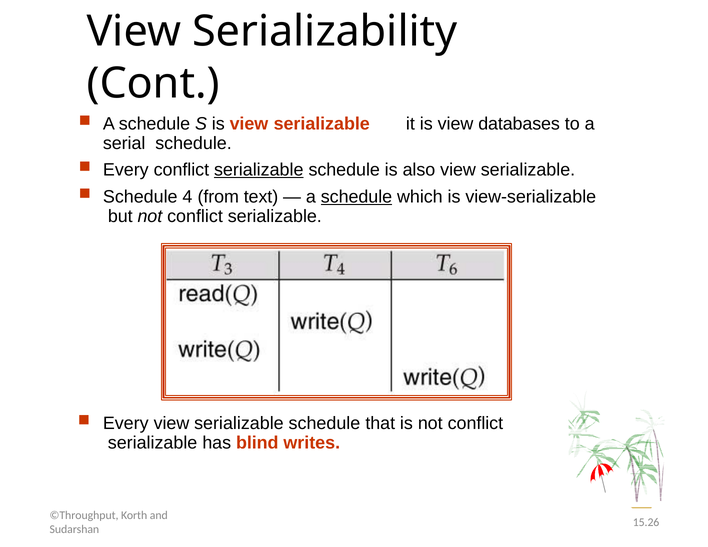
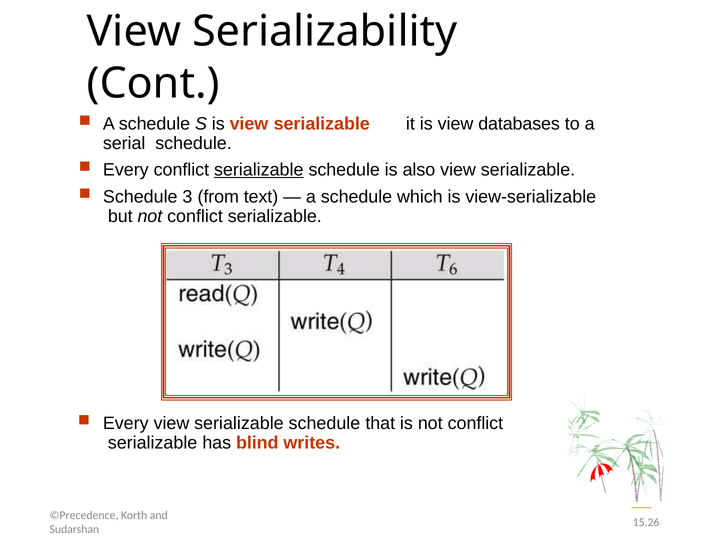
4: 4 -> 3
schedule at (356, 197) underline: present -> none
©Throughput: ©Throughput -> ©Precedence
